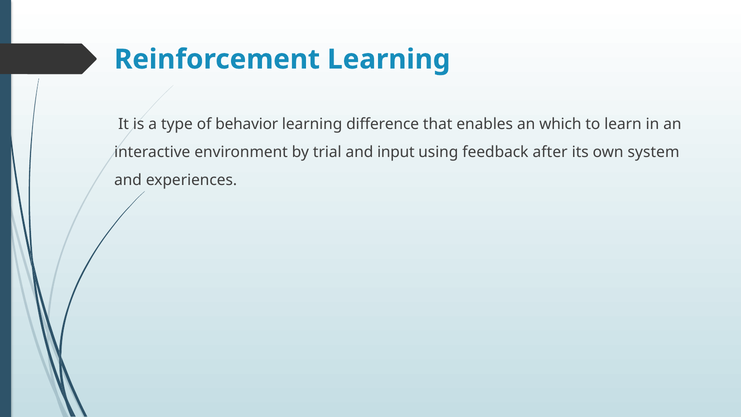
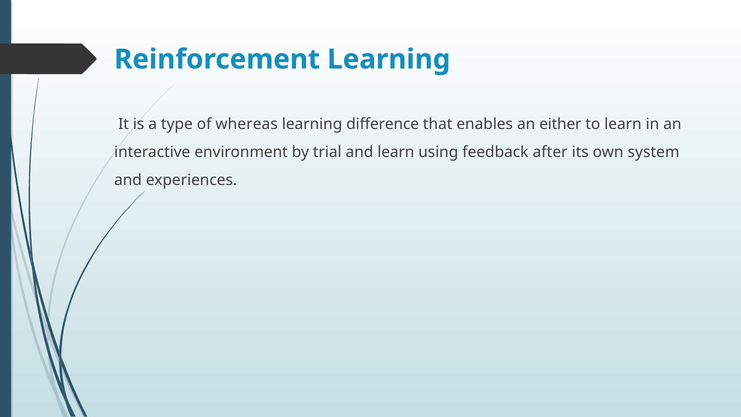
behavior: behavior -> whereas
which: which -> either
and input: input -> learn
